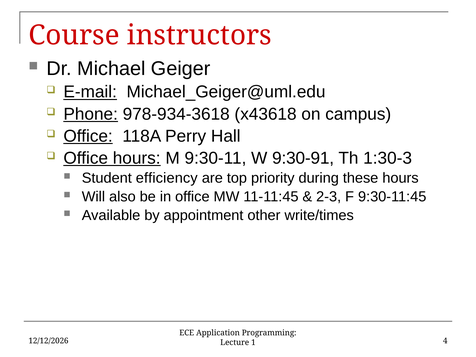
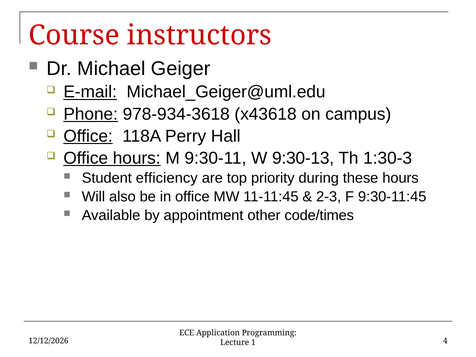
9:30-91: 9:30-91 -> 9:30-13
write/times: write/times -> code/times
